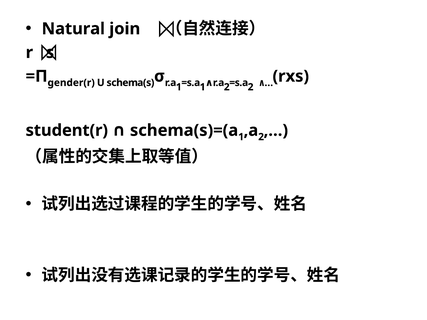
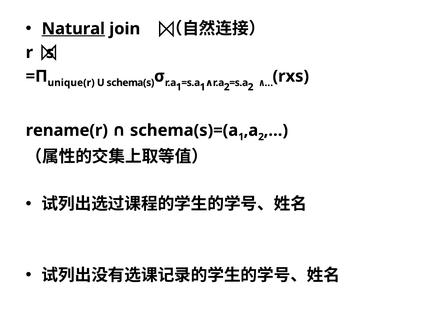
Natural underline: none -> present
gender(r: gender(r -> unique(r
student(r: student(r -> rename(r
